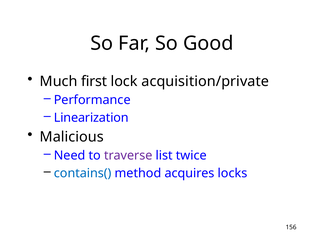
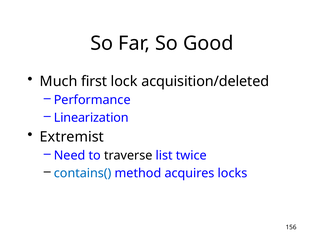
acquisition/private: acquisition/private -> acquisition/deleted
Malicious: Malicious -> Extremist
traverse colour: purple -> black
